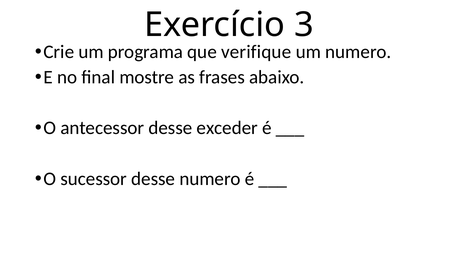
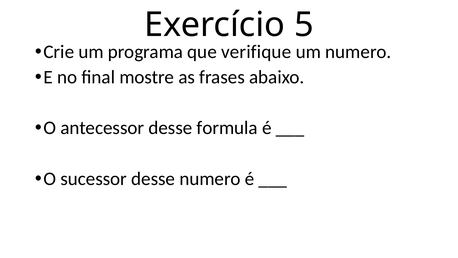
3: 3 -> 5
exceder: exceder -> formula
